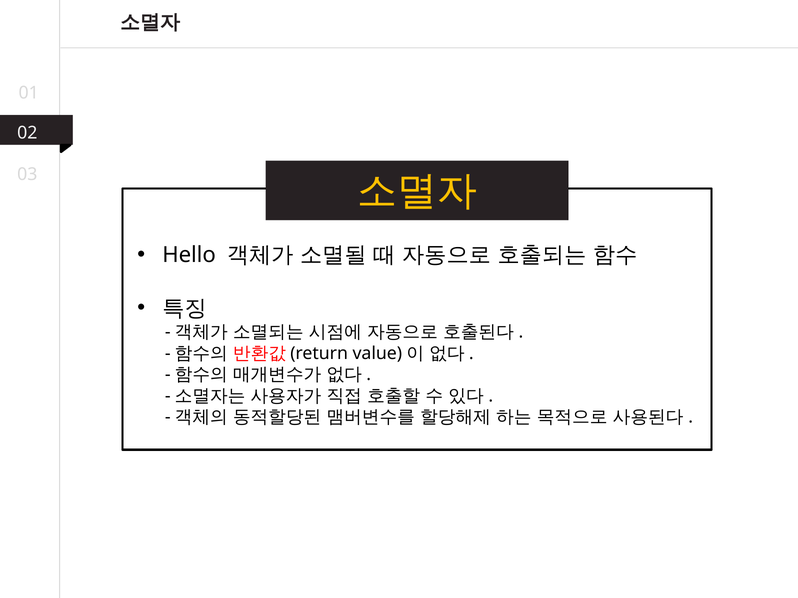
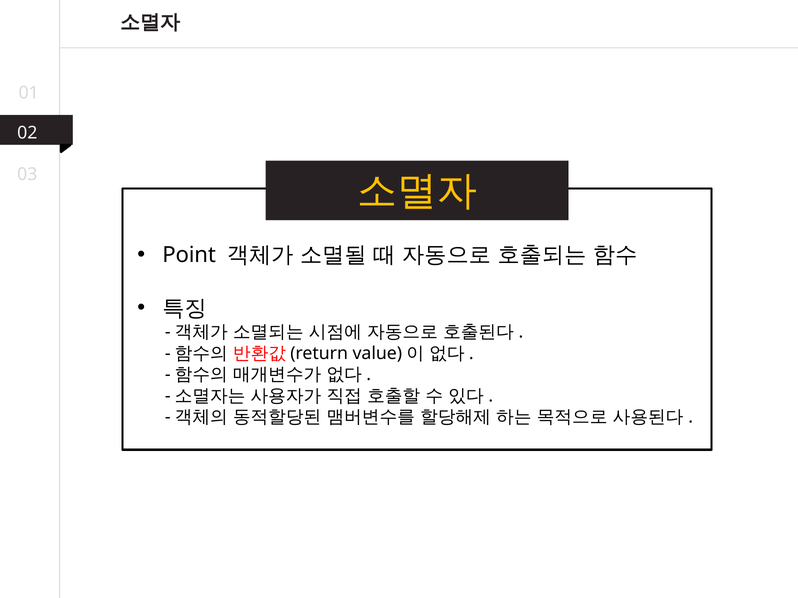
Hello: Hello -> Point
